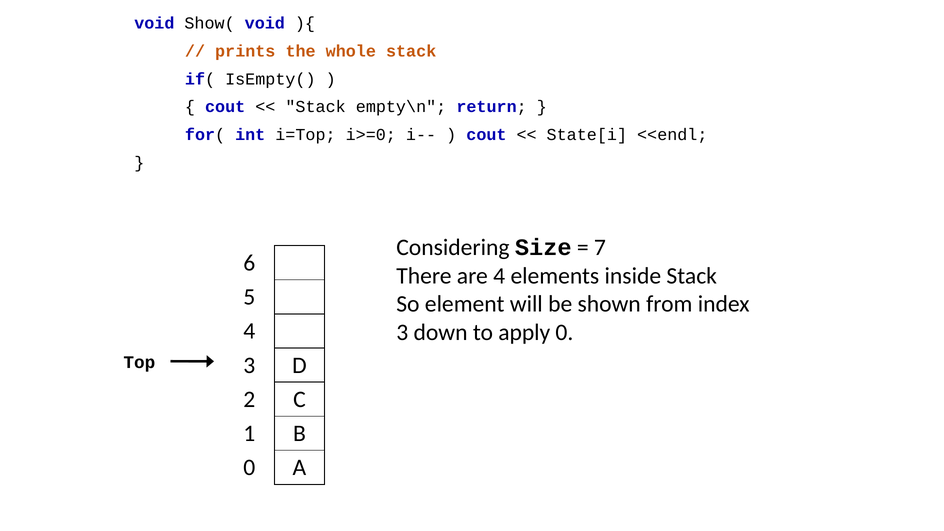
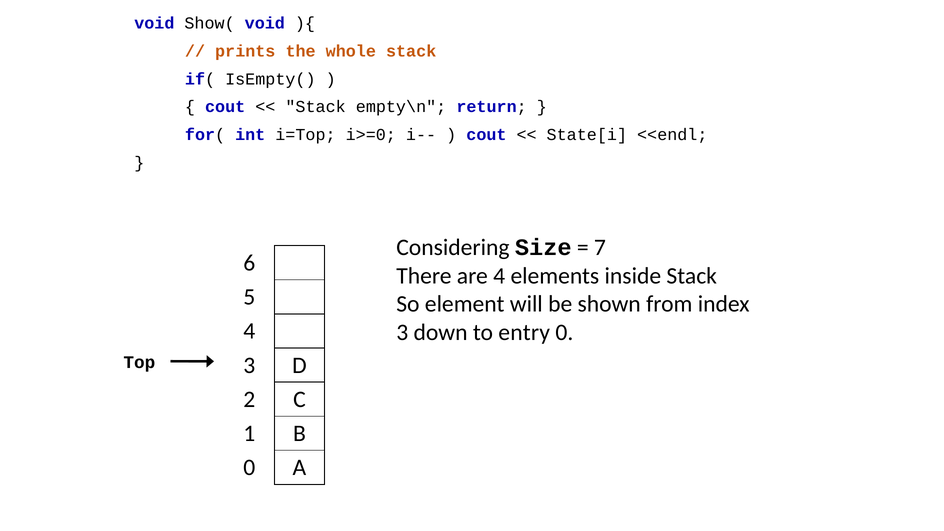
apply: apply -> entry
